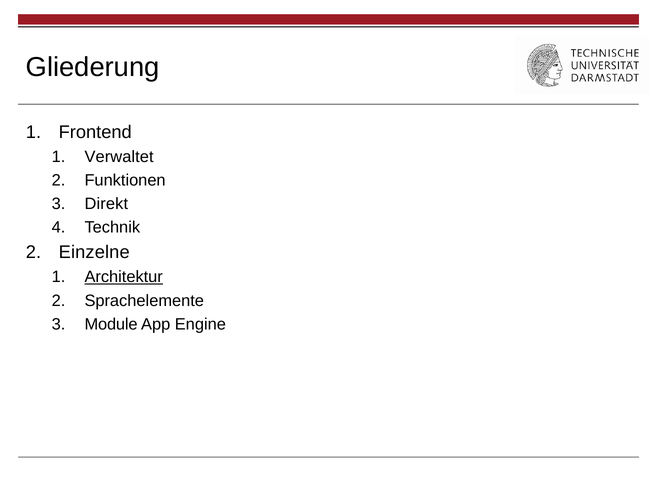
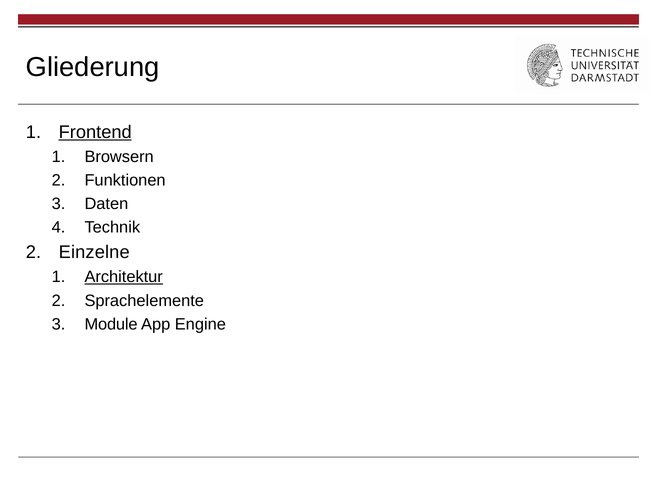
Frontend underline: none -> present
Verwaltet: Verwaltet -> Browsern
Direkt: Direkt -> Daten
